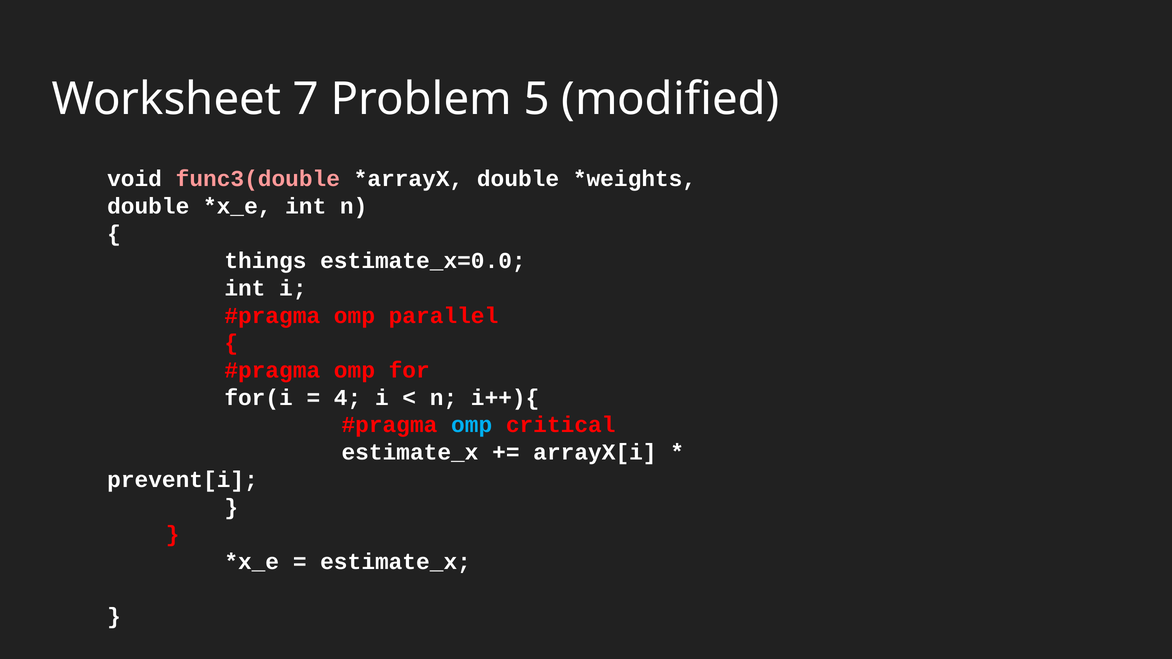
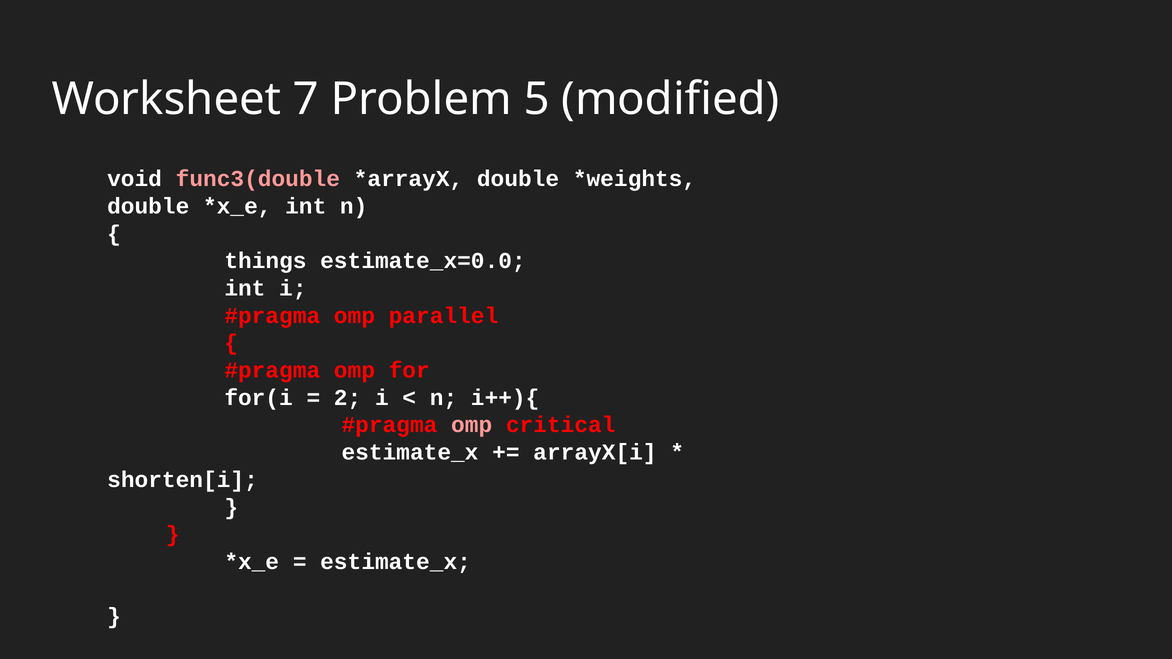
4: 4 -> 2
omp at (472, 425) colour: light blue -> pink
prevent[i: prevent[i -> shorten[i
